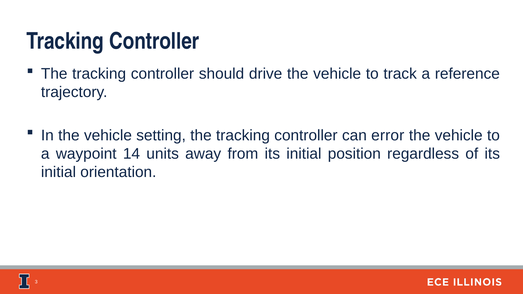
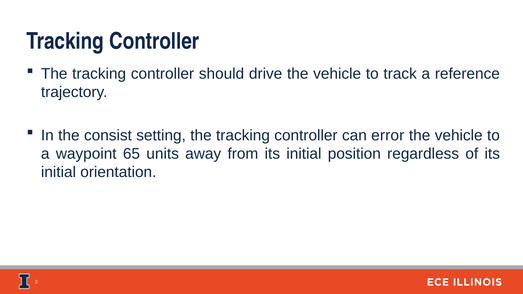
In the vehicle: vehicle -> consist
14: 14 -> 65
